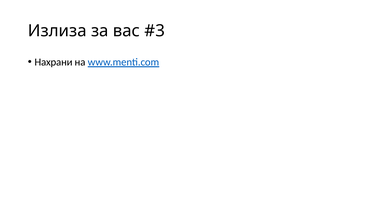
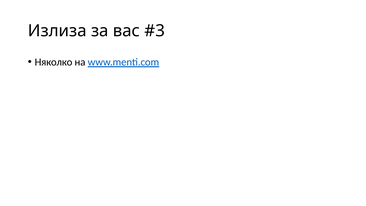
Нахрани: Нахрани -> Няколко
